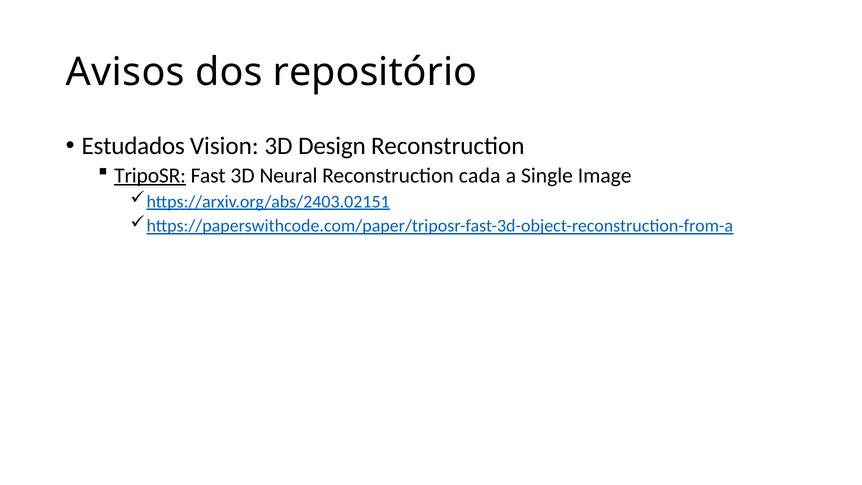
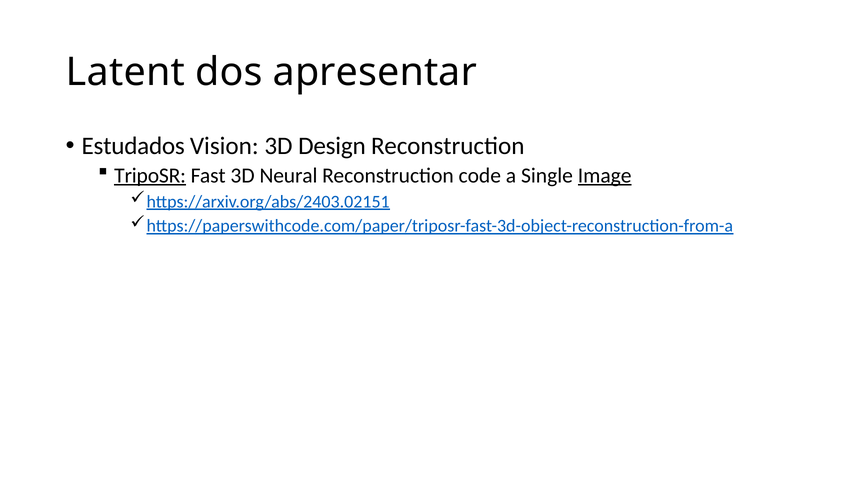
Avisos: Avisos -> Latent
repositório: repositório -> apresentar
cada: cada -> code
Image underline: none -> present
